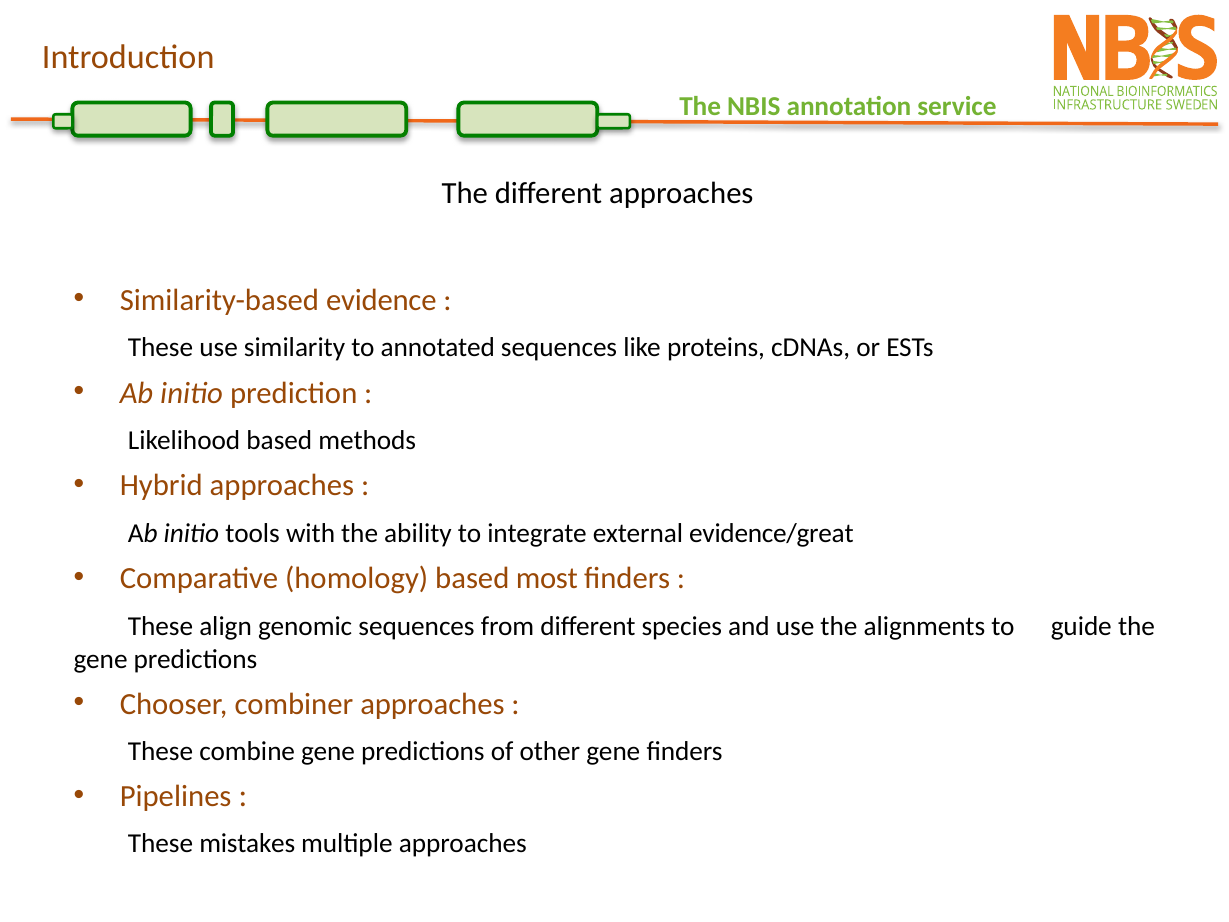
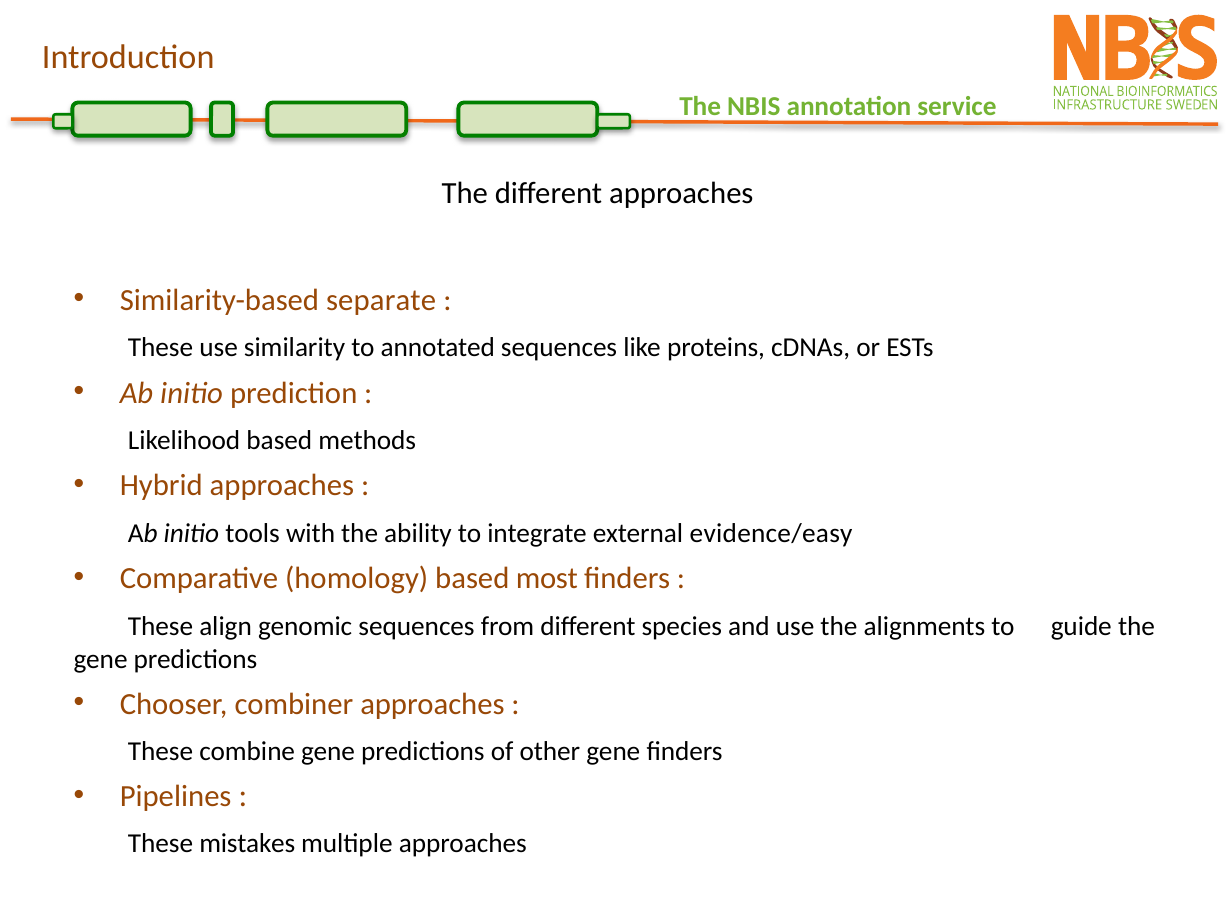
evidence: evidence -> separate
evidence/great: evidence/great -> evidence/easy
